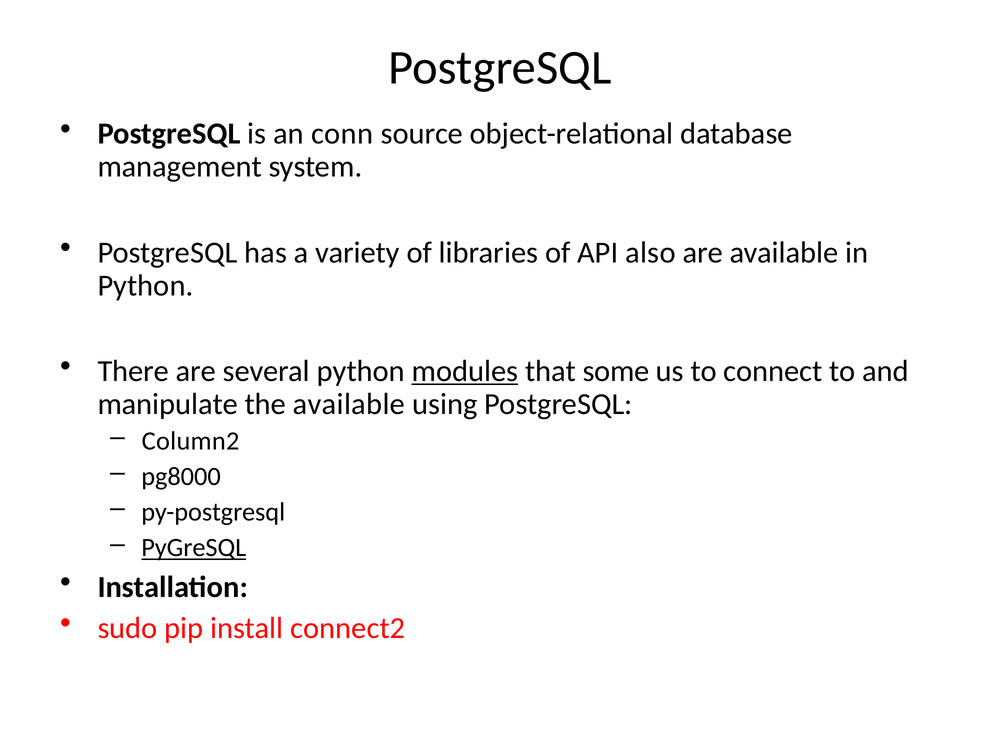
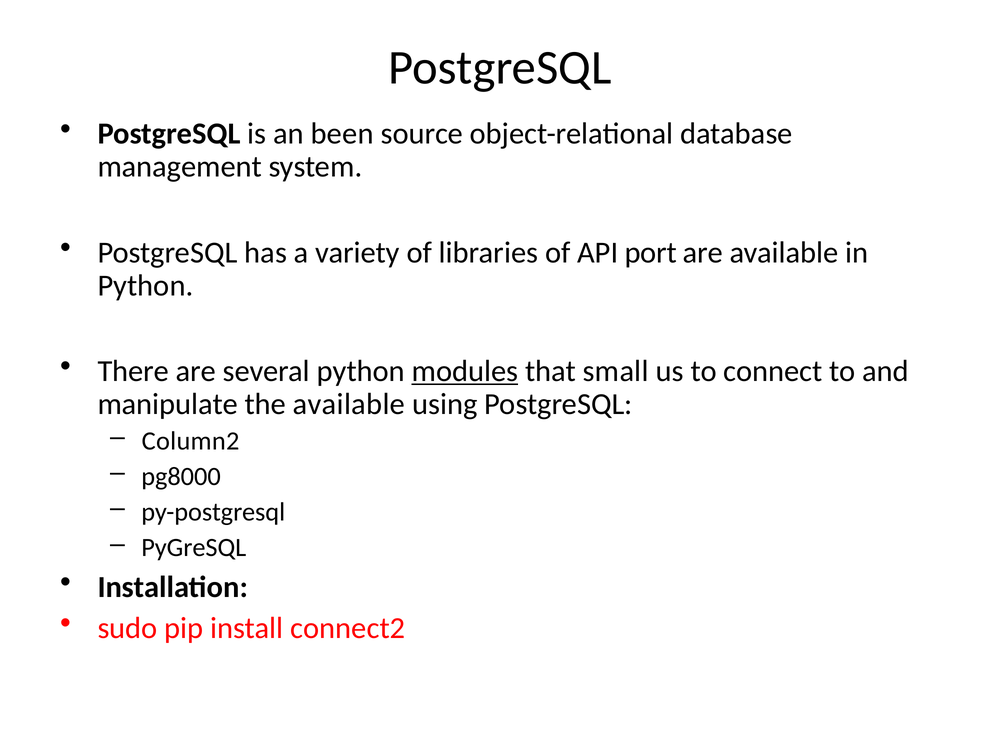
conn: conn -> been
also: also -> port
some: some -> small
PyGreSQL underline: present -> none
